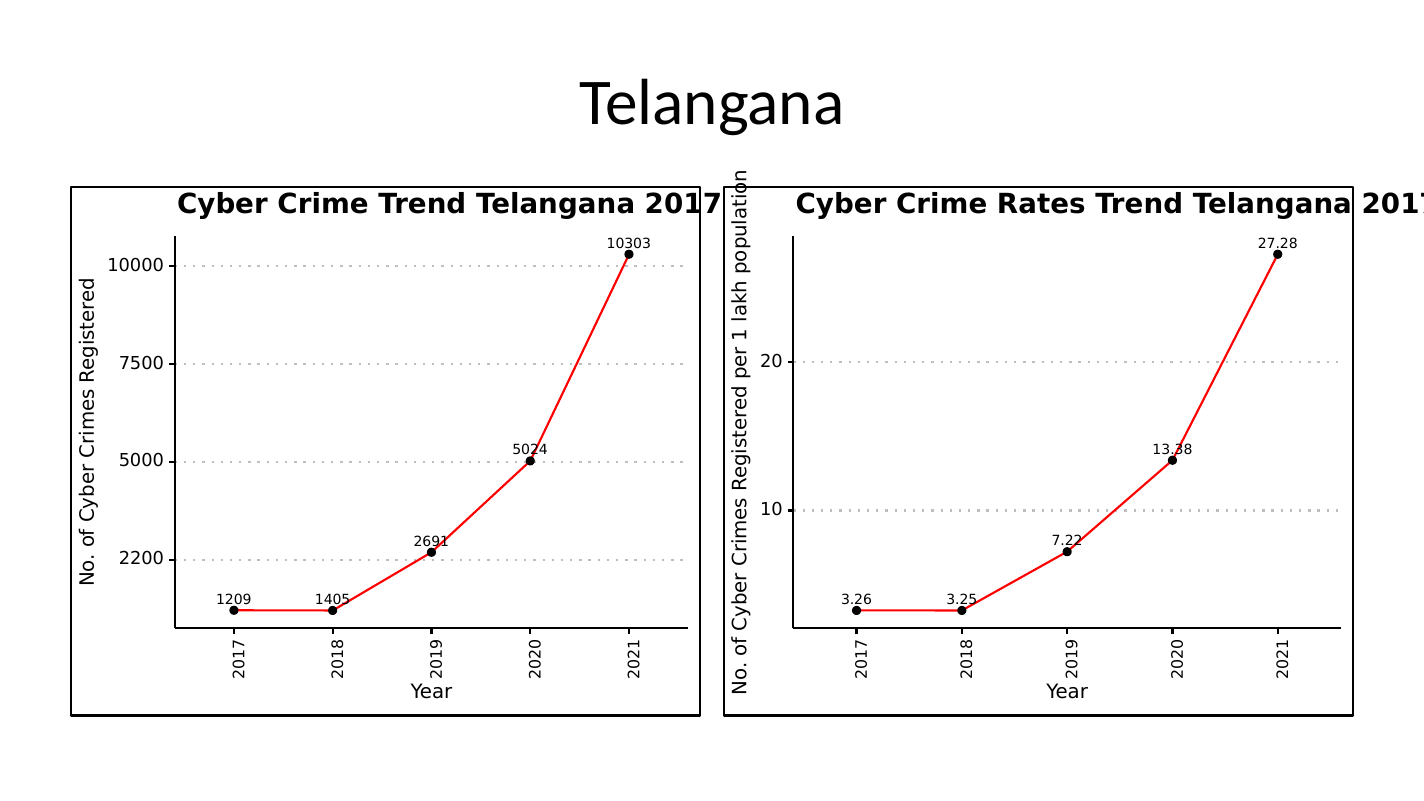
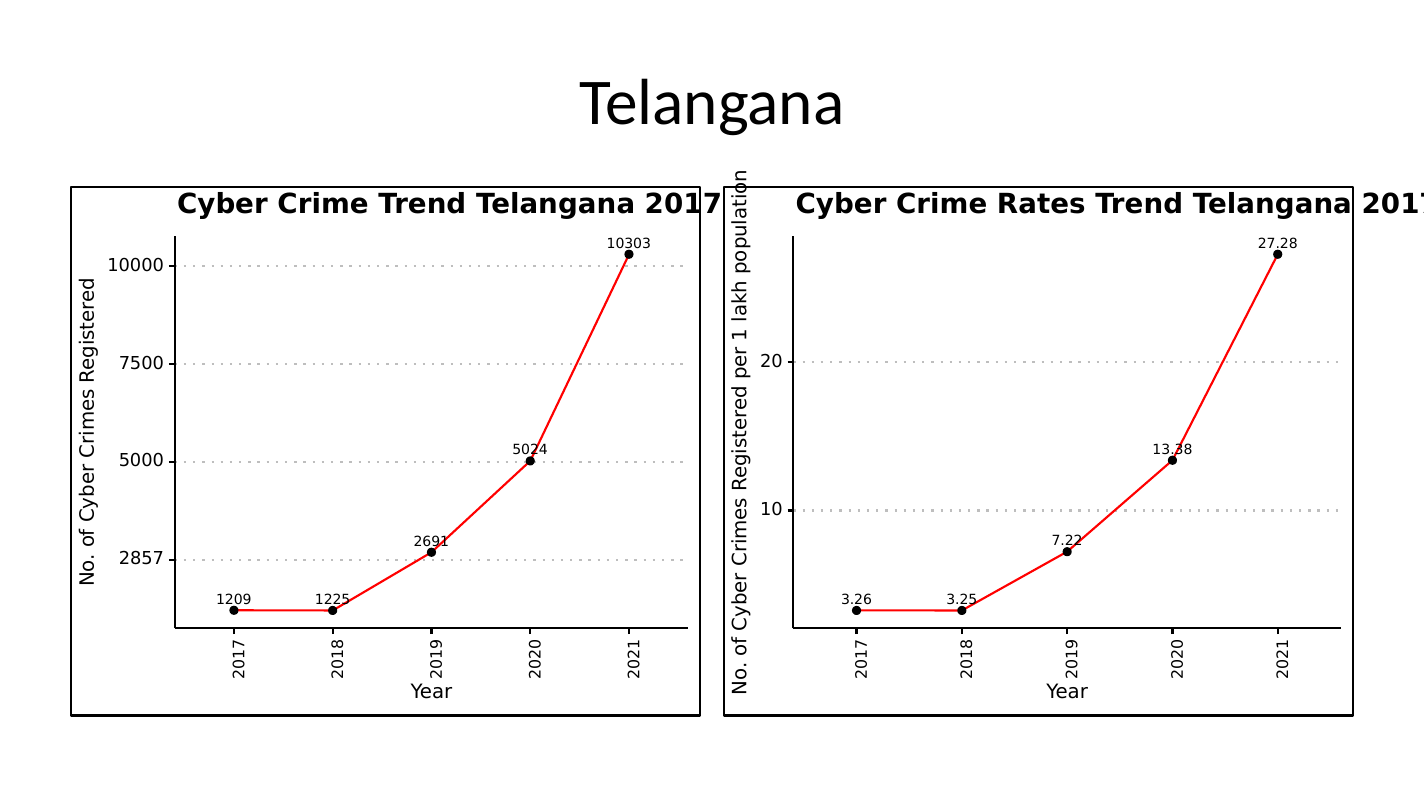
2200: 2200 -> 2857
1405: 1405 -> 1225
